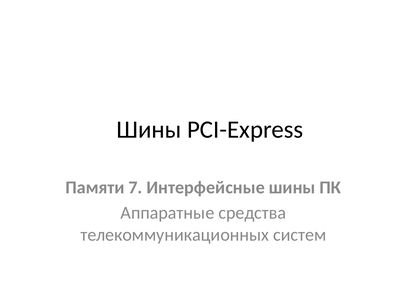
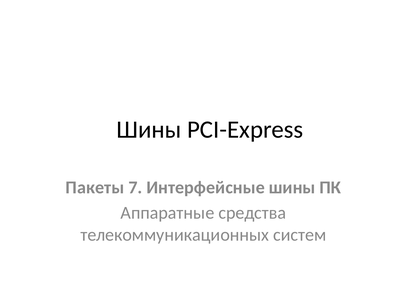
Памяти: Памяти -> Пакеты
